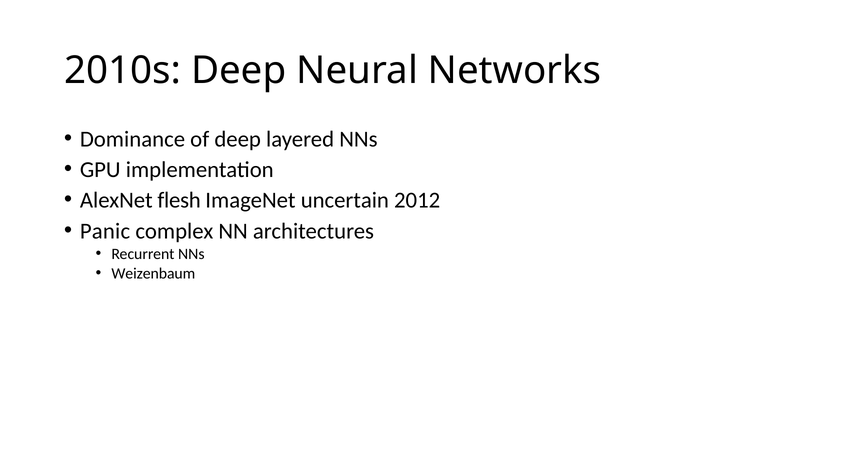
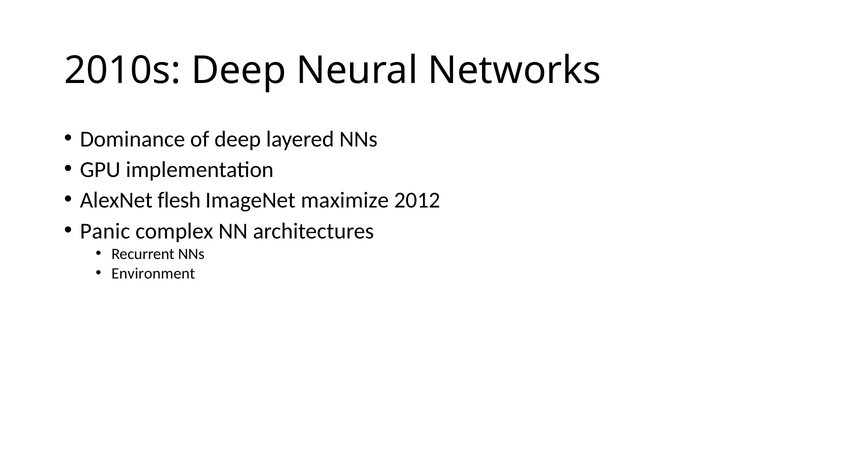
uncertain: uncertain -> maximize
Weizenbaum: Weizenbaum -> Environment
